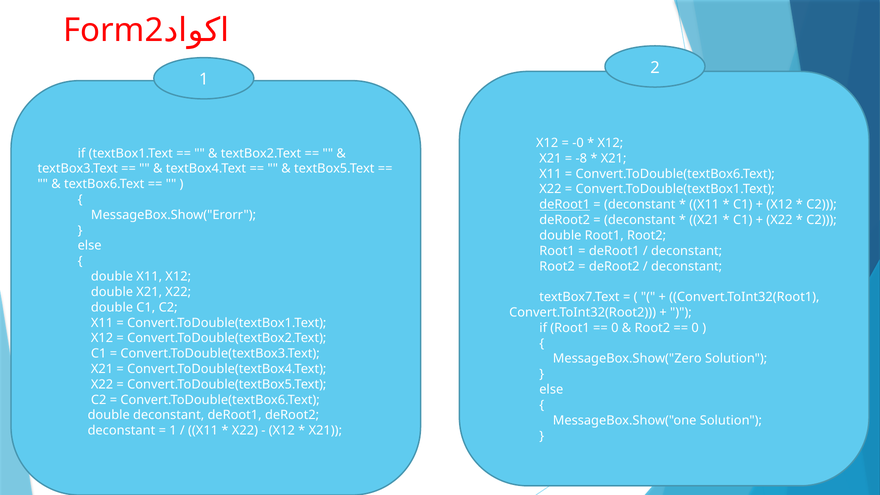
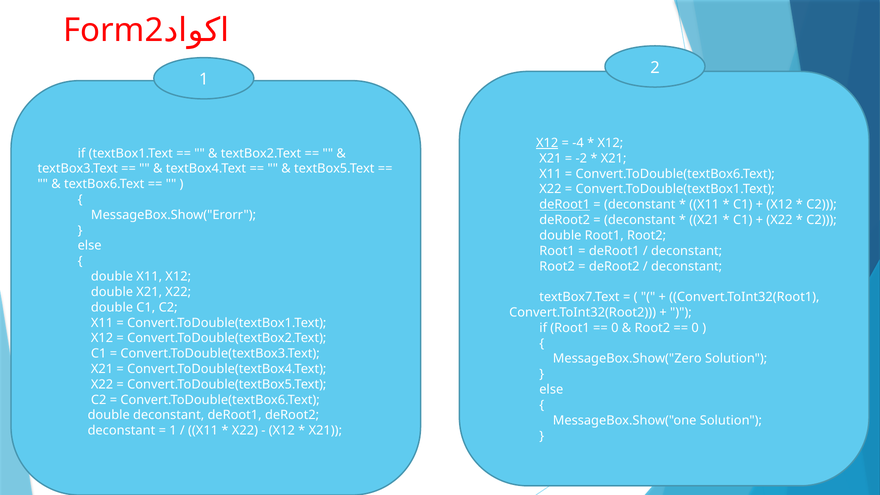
X12 at (547, 143) underline: none -> present
-0: -0 -> -4
-8: -8 -> -2
